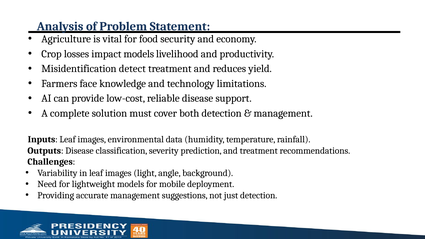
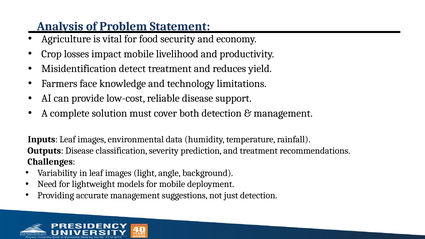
impact models: models -> mobile
